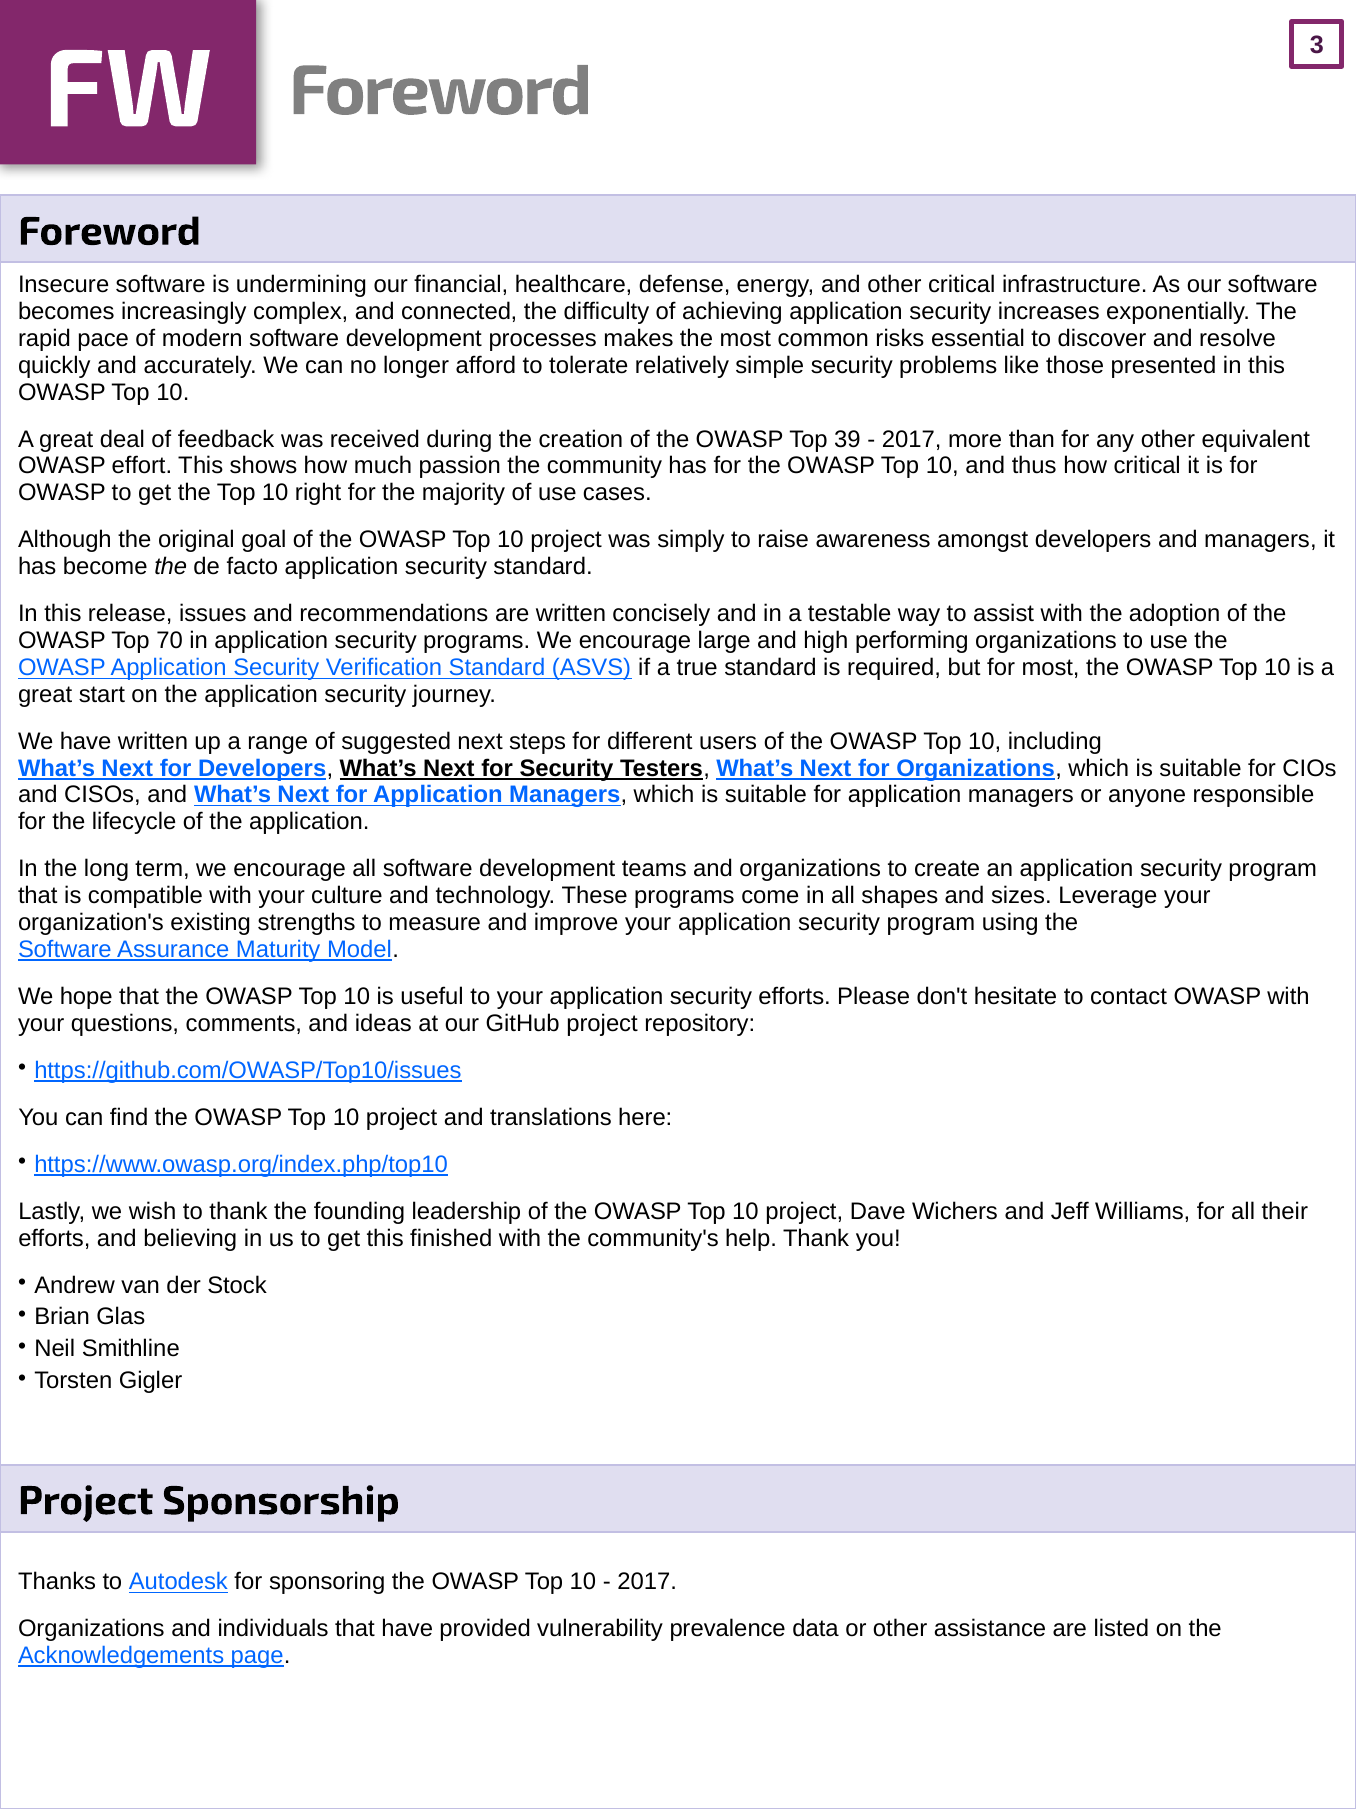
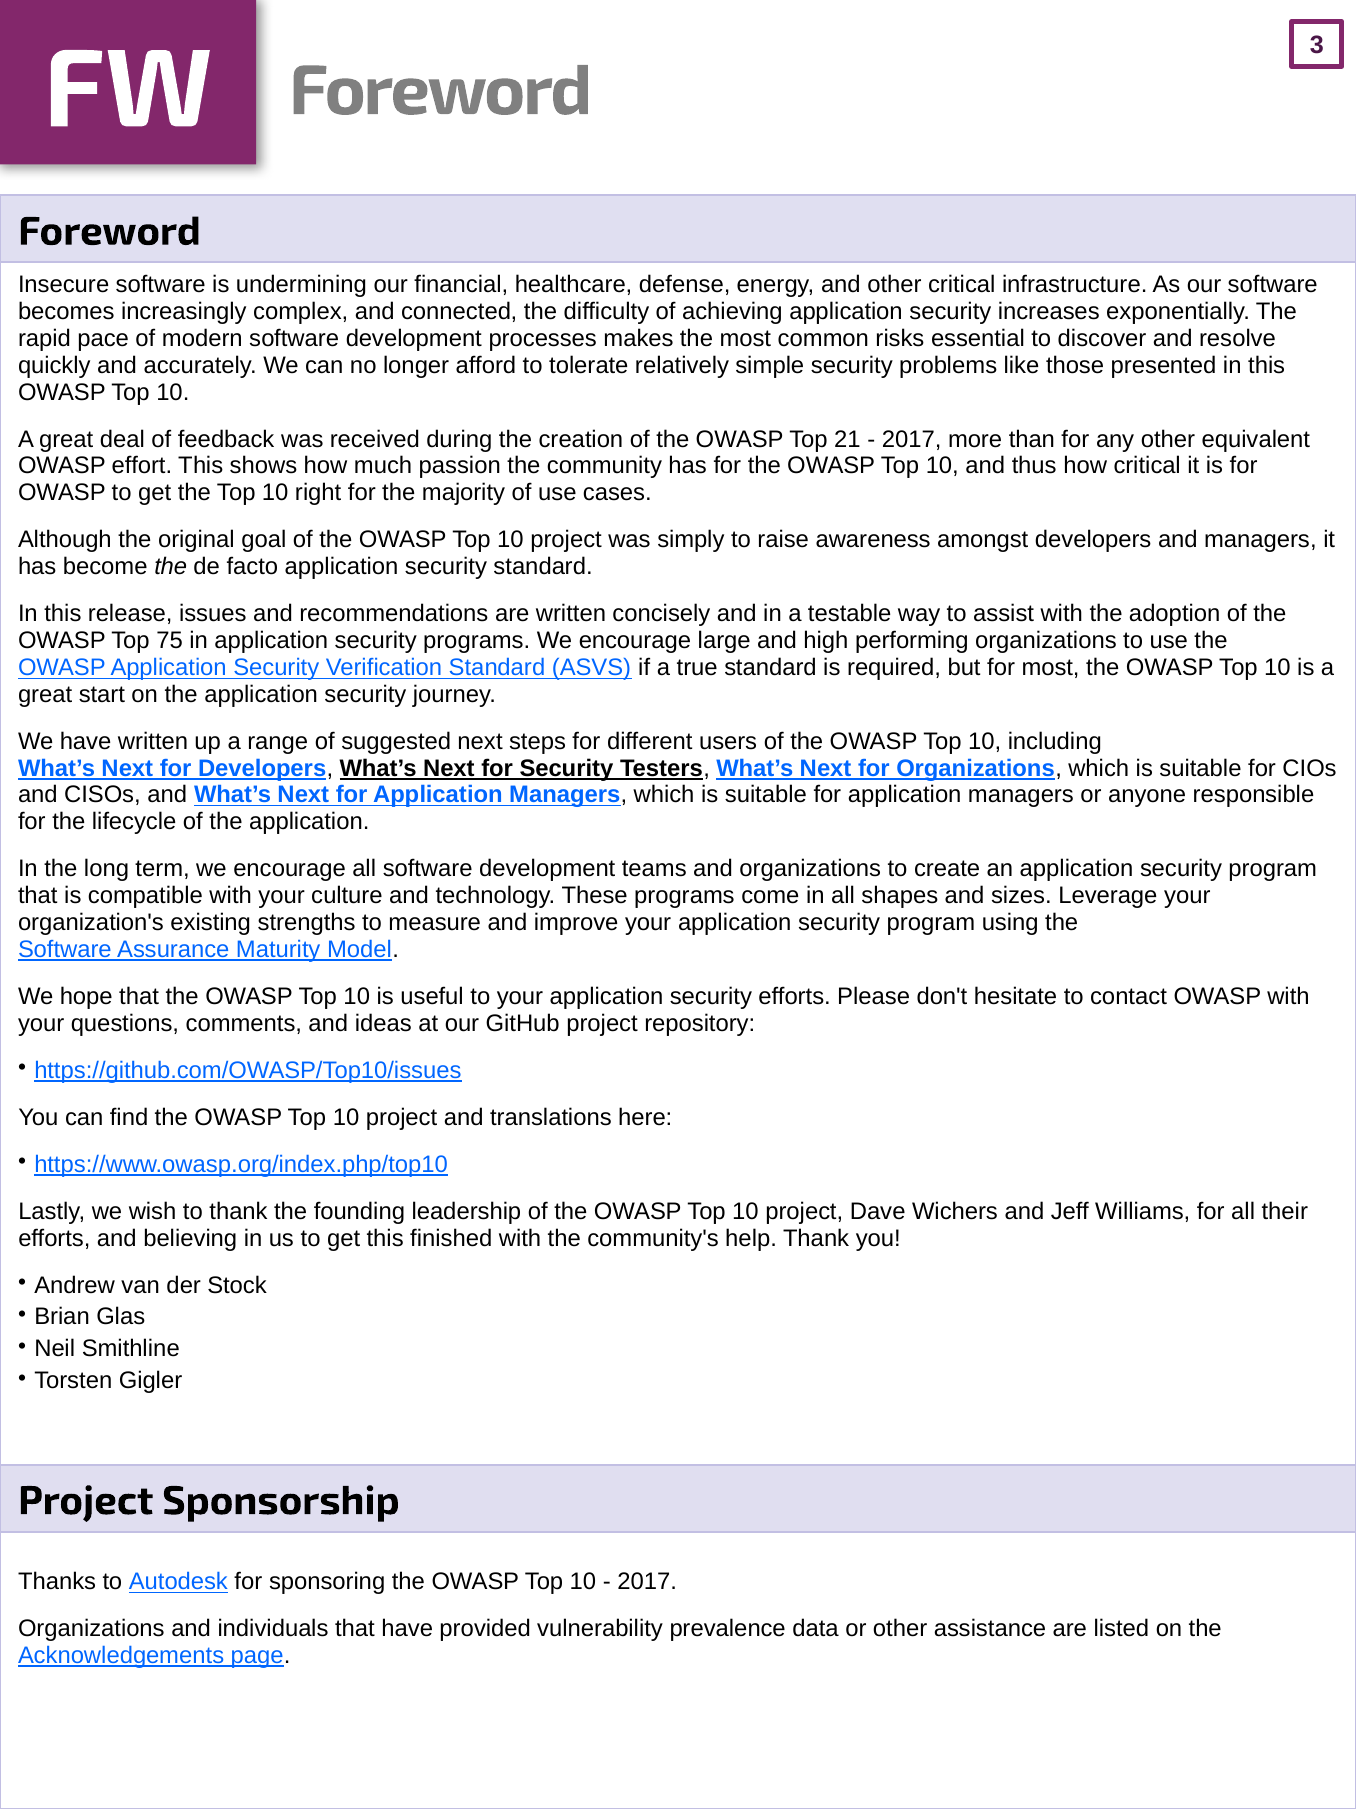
39: 39 -> 21
70: 70 -> 75
